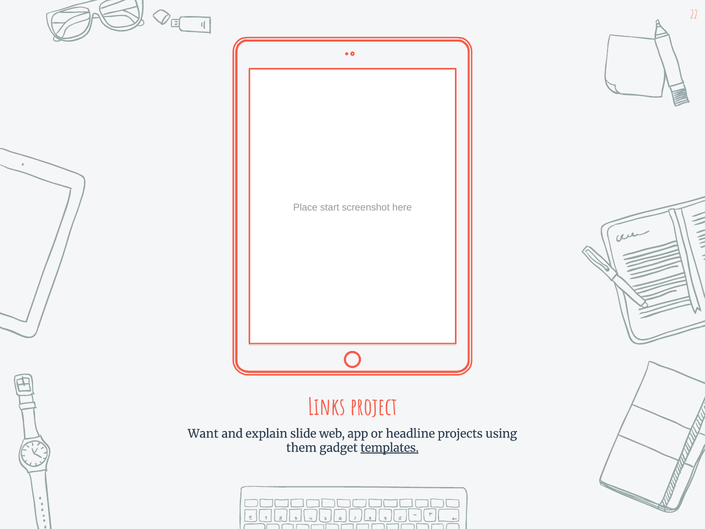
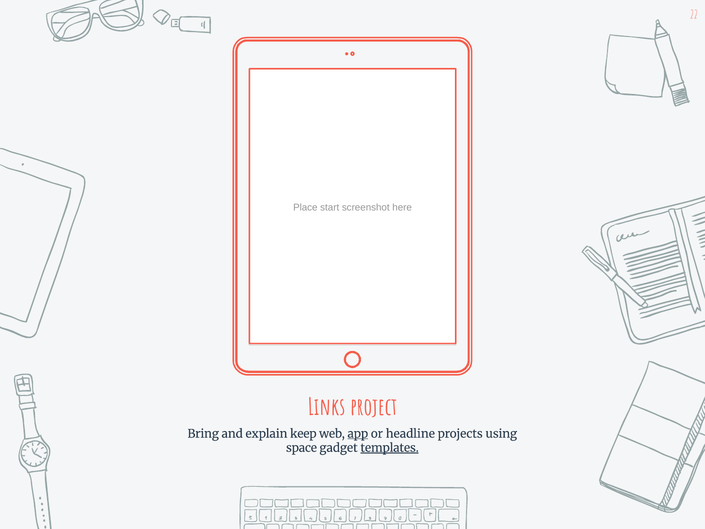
Want: Want -> Bring
slide: slide -> keep
app underline: none -> present
them: them -> space
